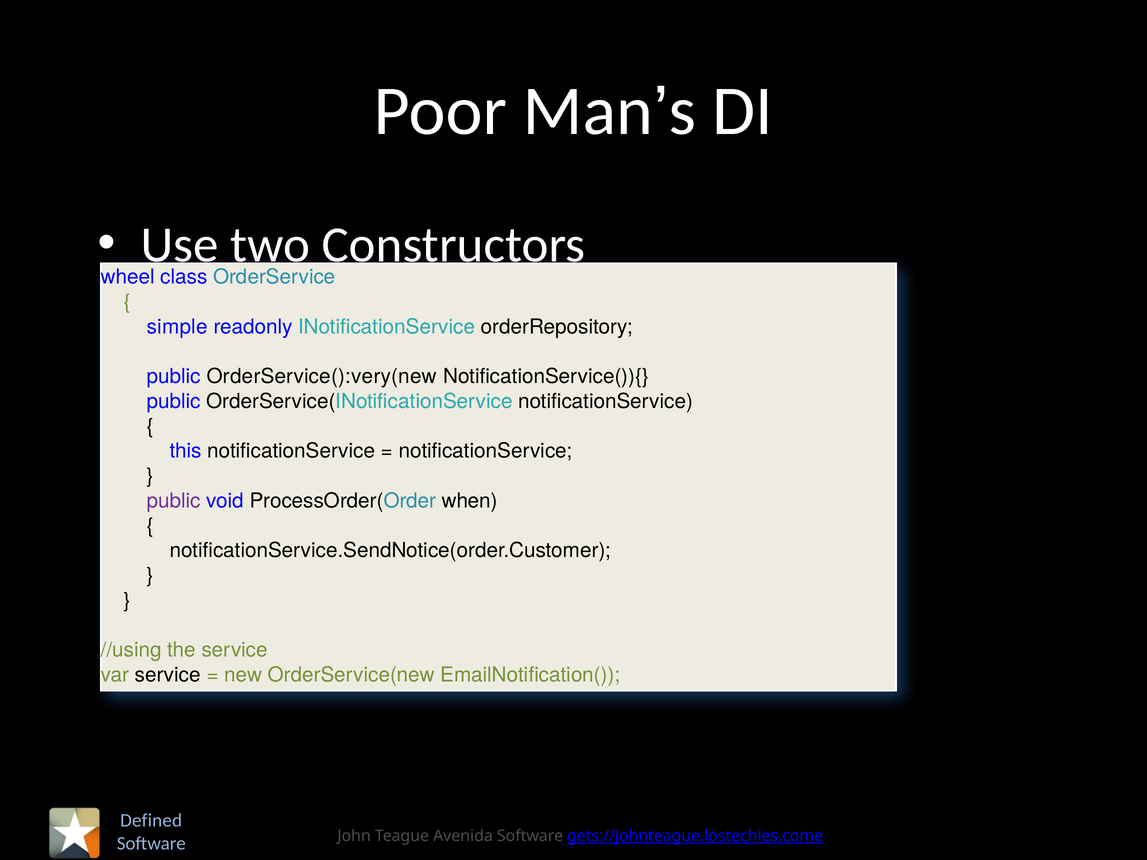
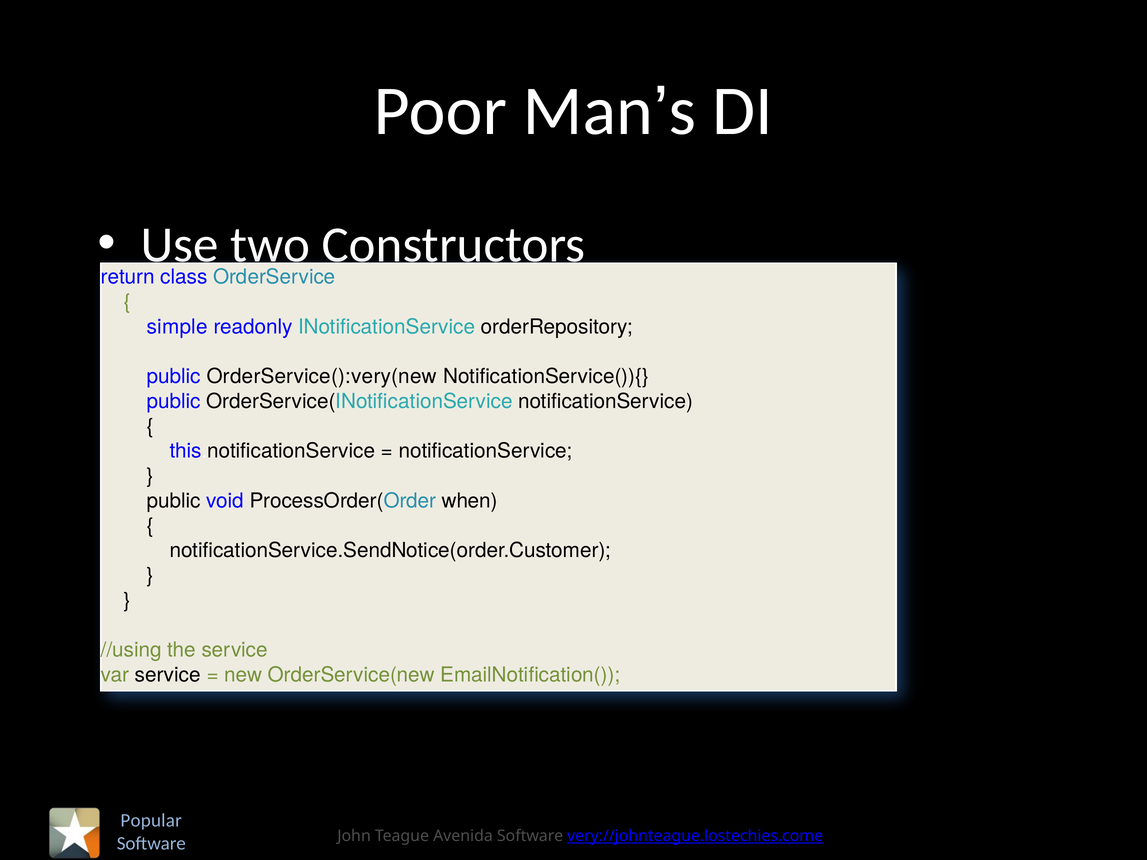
wheel: wheel -> return
public at (174, 501) colour: purple -> black
Defined: Defined -> Popular
gets://johnteague.lostechies.come: gets://johnteague.lostechies.come -> very://johnteague.lostechies.come
